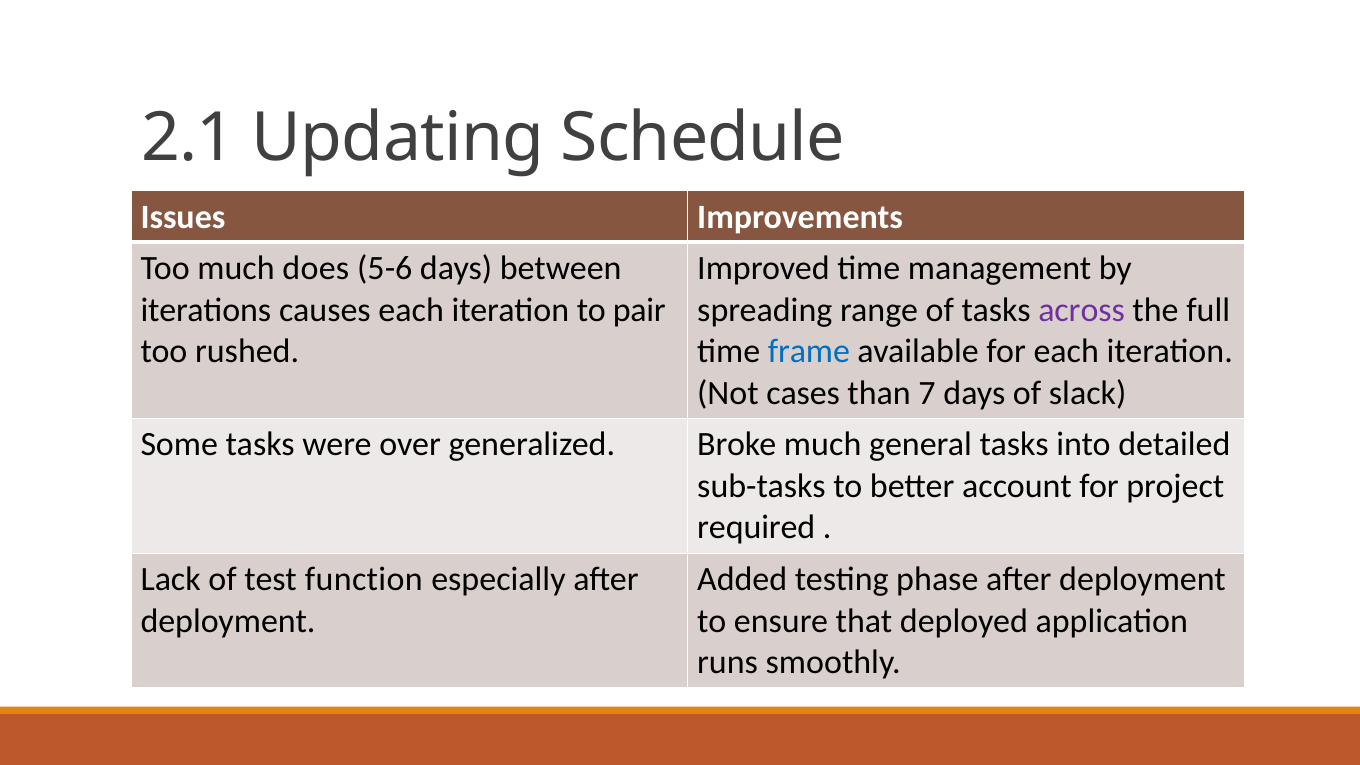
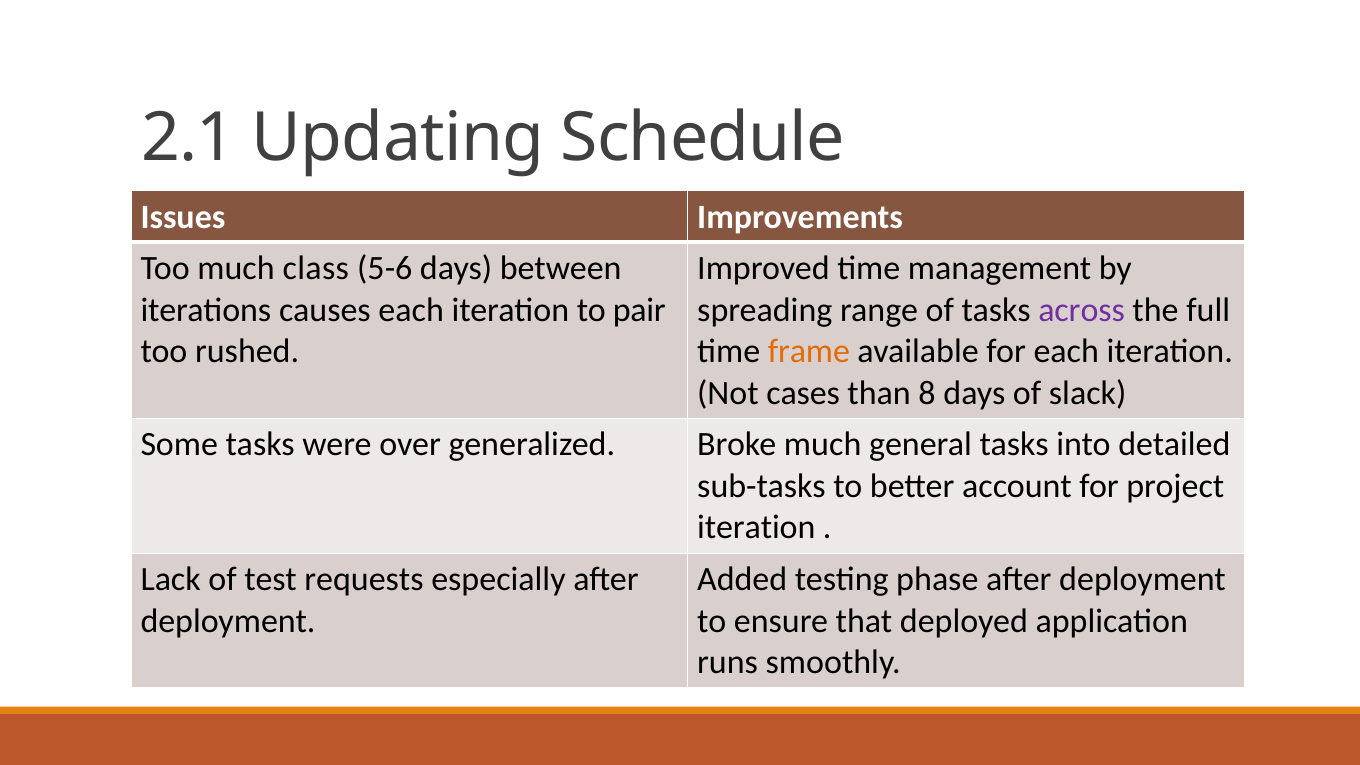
does: does -> class
frame colour: blue -> orange
7: 7 -> 8
required at (756, 528): required -> iteration
function: function -> requests
